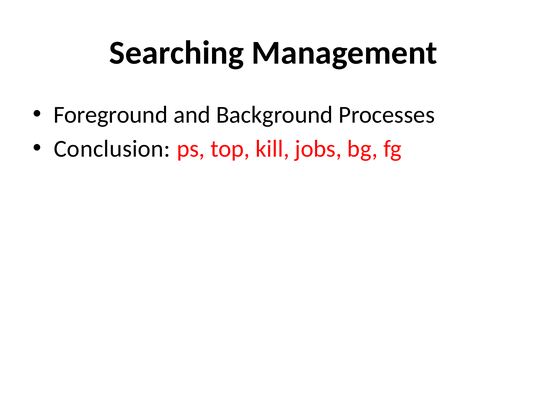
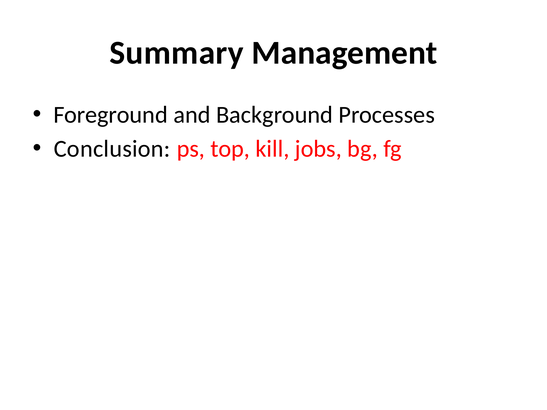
Searching: Searching -> Summary
